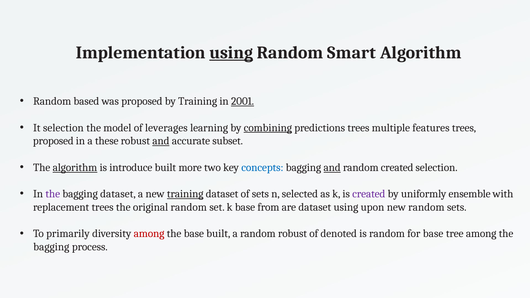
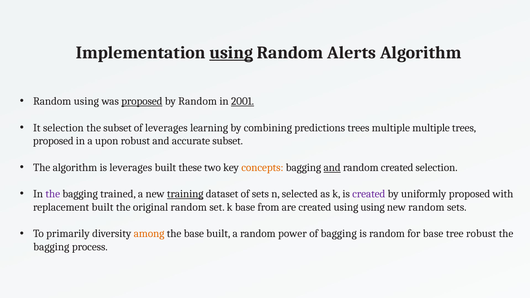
Smart: Smart -> Alerts
Random based: based -> using
proposed at (142, 101) underline: none -> present
by Training: Training -> Random
the model: model -> subset
combining underline: present -> none
multiple features: features -> multiple
these: these -> upon
and at (161, 141) underline: present -> none
algorithm at (75, 168) underline: present -> none
is introduce: introduce -> leverages
more: more -> these
concepts colour: blue -> orange
bagging dataset: dataset -> trained
uniformly ensemble: ensemble -> proposed
replacement trees: trees -> built
are dataset: dataset -> created
using upon: upon -> using
among at (149, 234) colour: red -> orange
random robust: robust -> power
of denoted: denoted -> bagging
tree among: among -> robust
